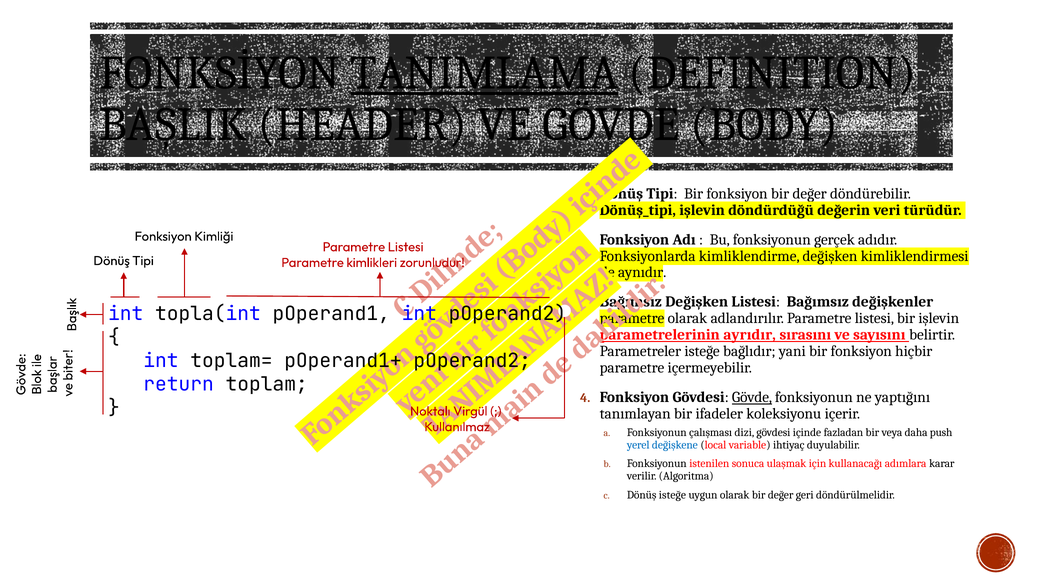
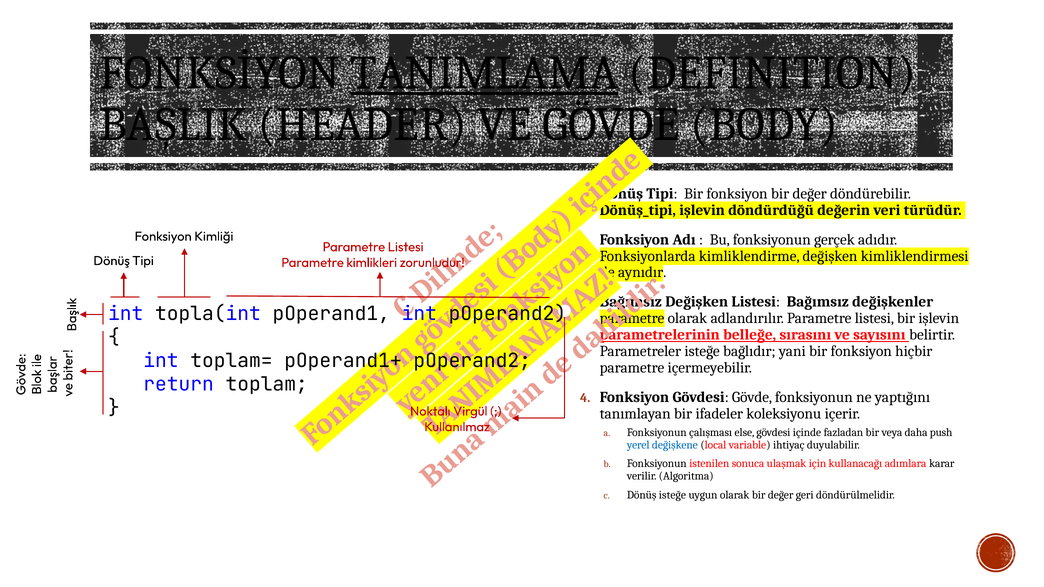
ayrıdır: ayrıdır -> belleğe
Gövde at (752, 397) underline: present -> none
dizi: dizi -> else
